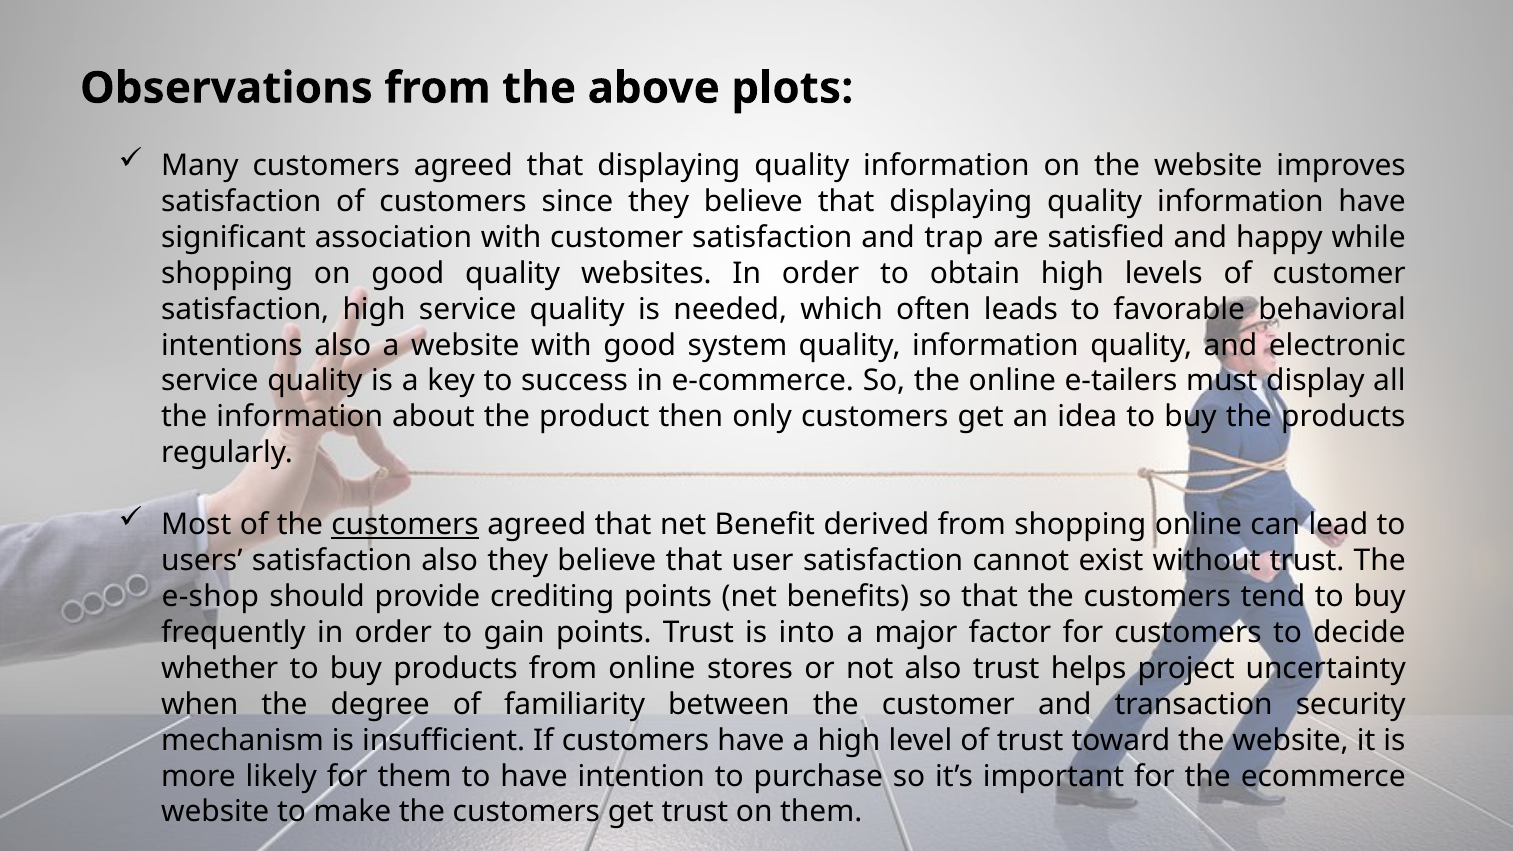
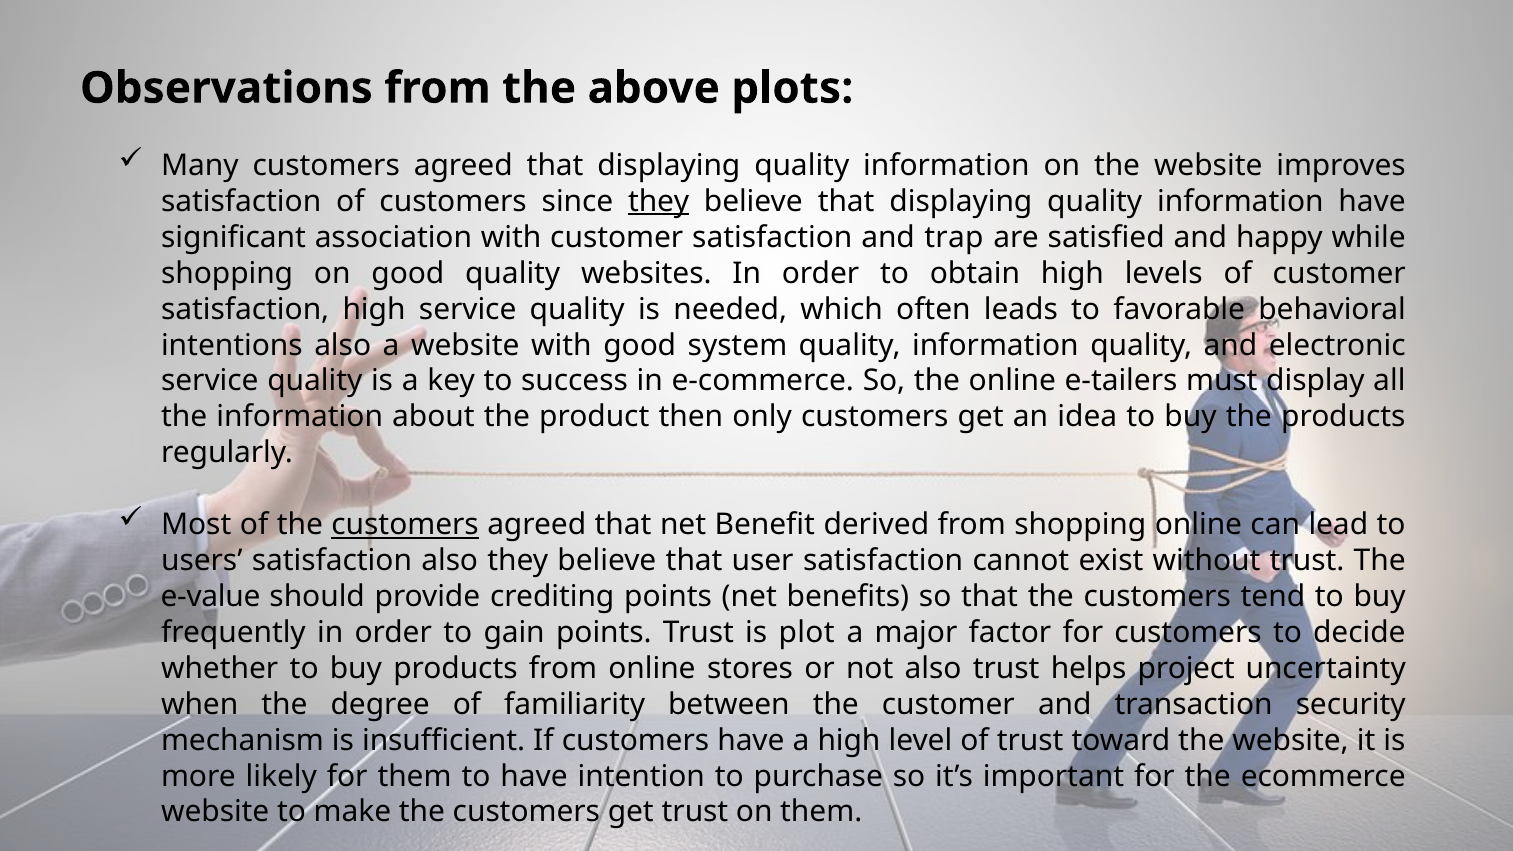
they at (659, 202) underline: none -> present
e-shop: e-shop -> e-value
into: into -> plot
